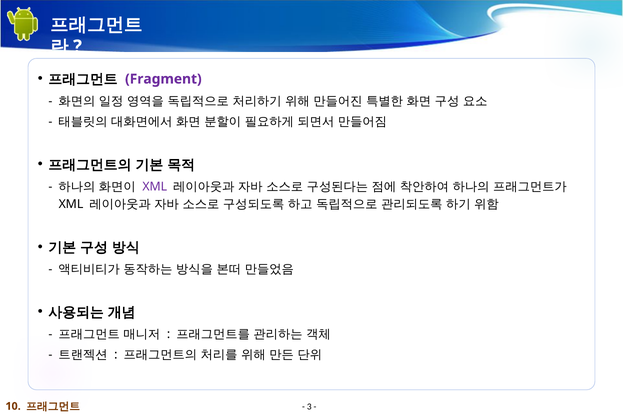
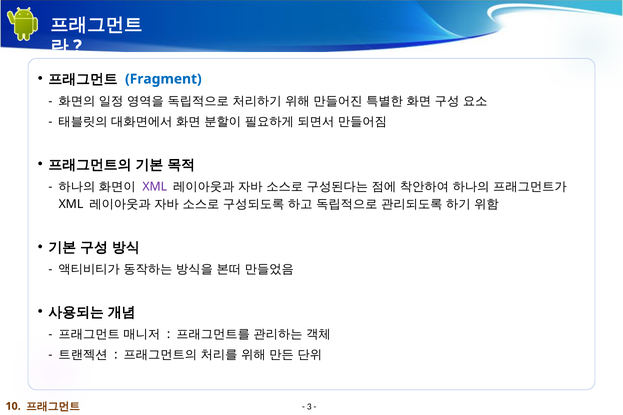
Fragment colour: purple -> blue
